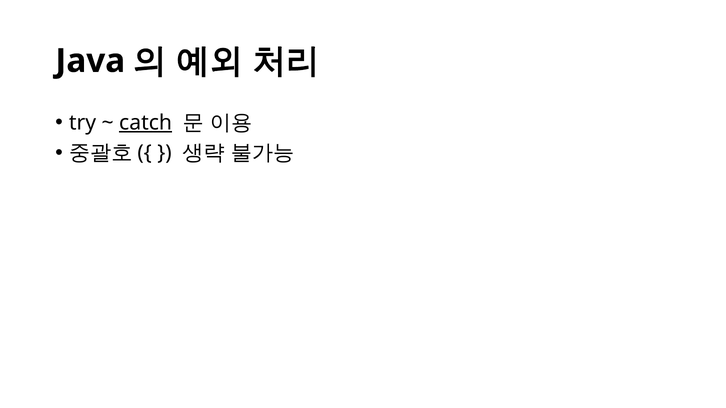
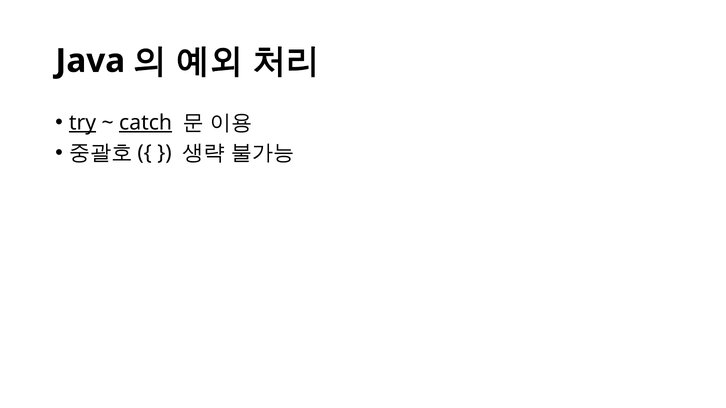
try underline: none -> present
